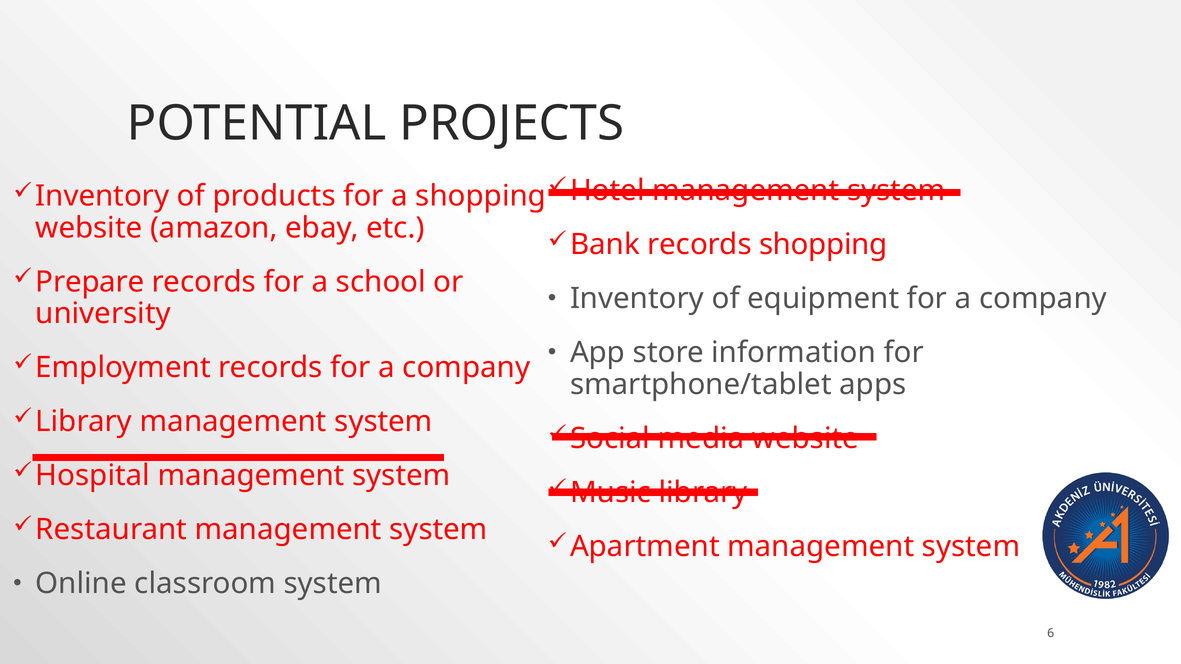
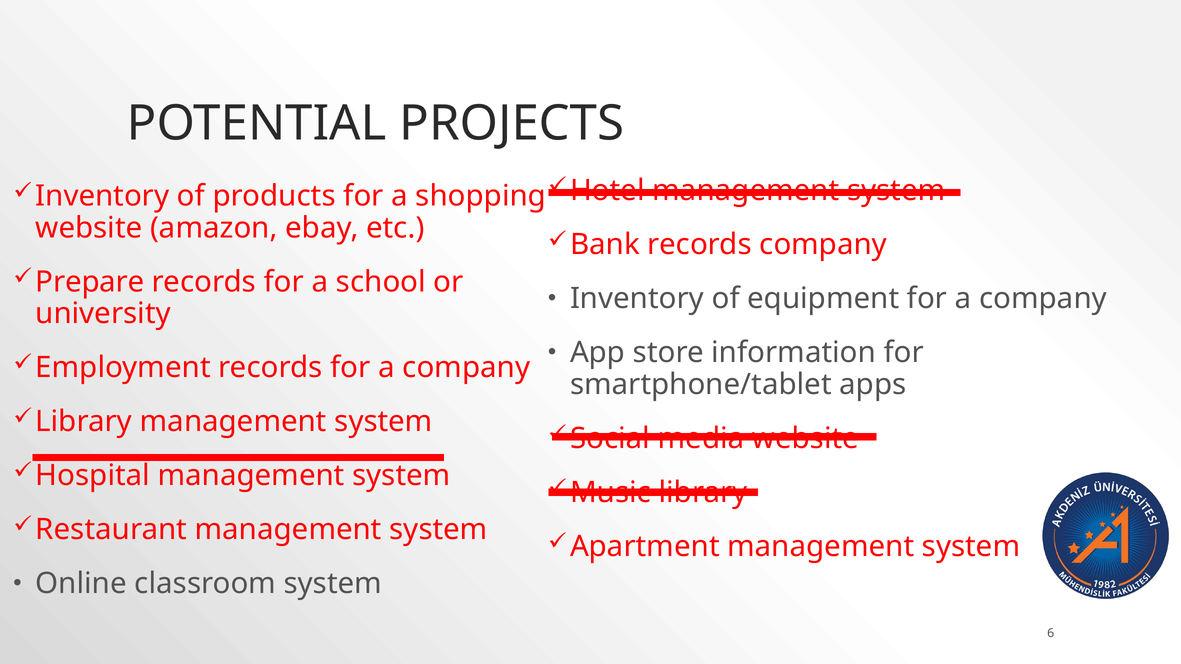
records shopping: shopping -> company
